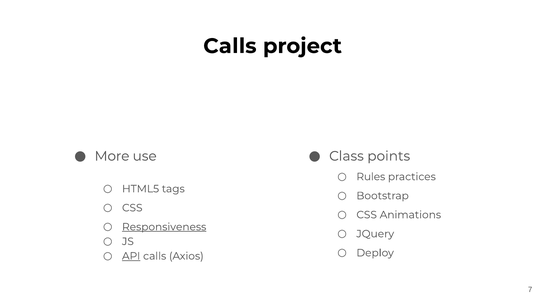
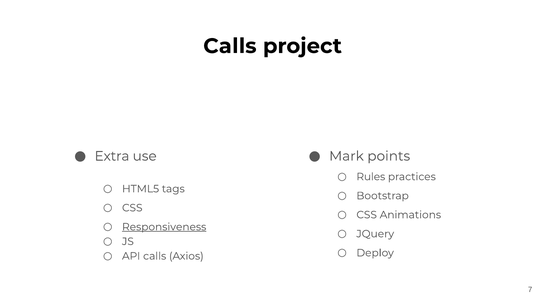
Class: Class -> Mark
More: More -> Extra
API underline: present -> none
